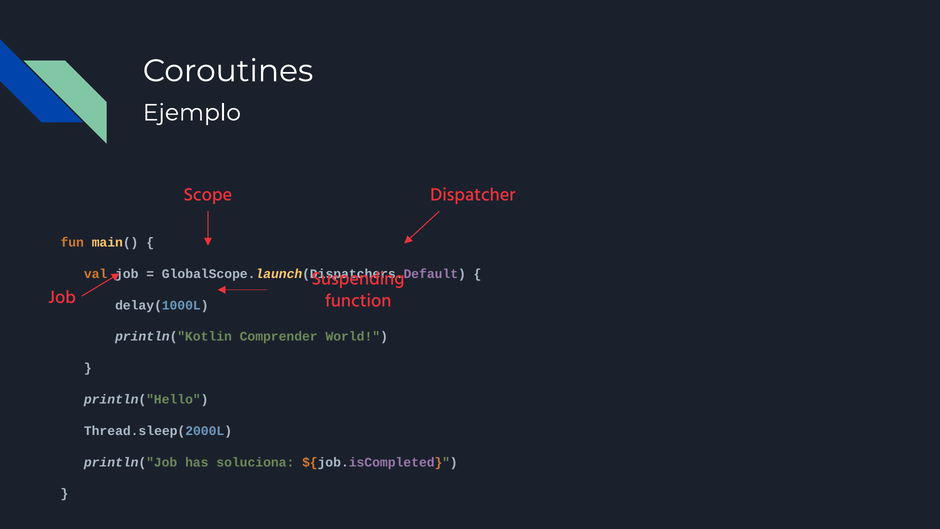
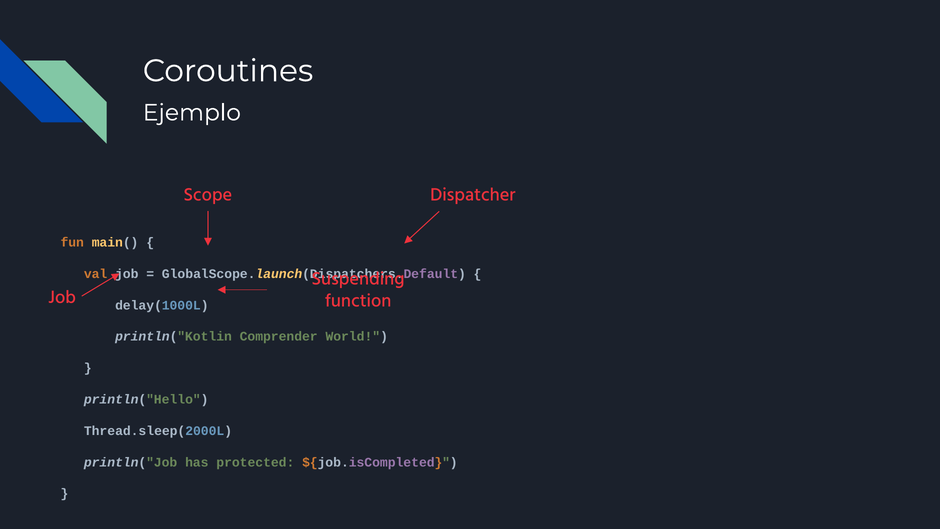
soluciona: soluciona -> protected
